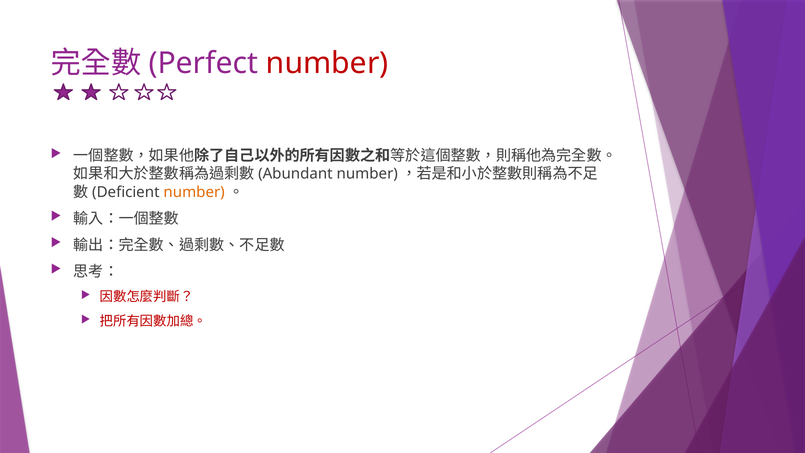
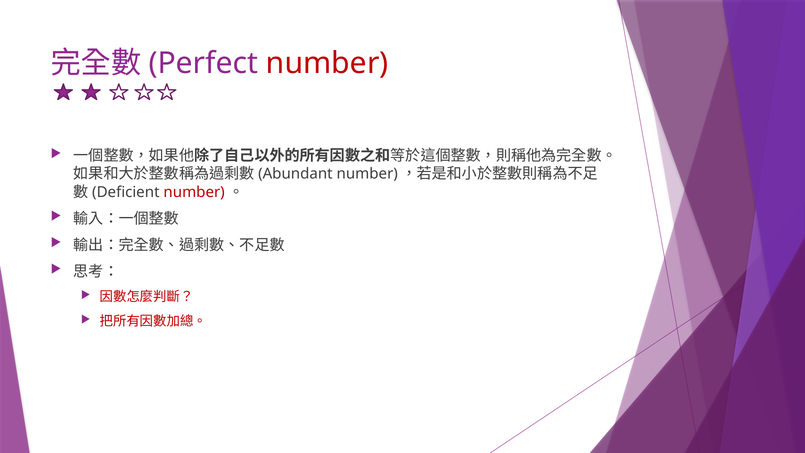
number at (194, 192) colour: orange -> red
